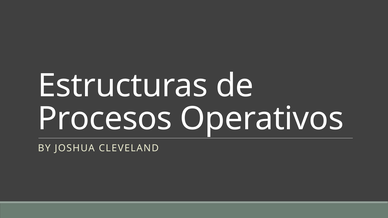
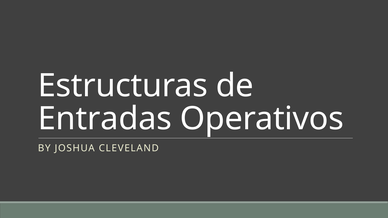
Procesos: Procesos -> Entradas
